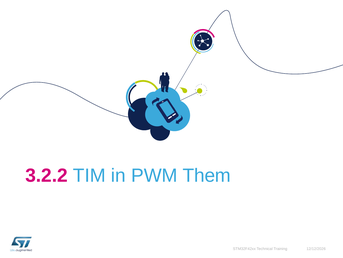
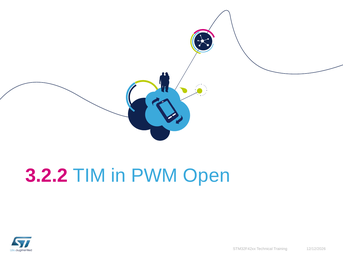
Them: Them -> Open
